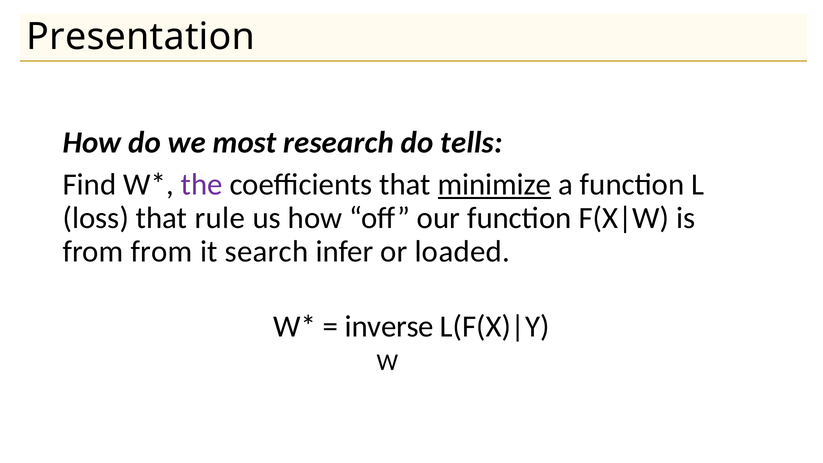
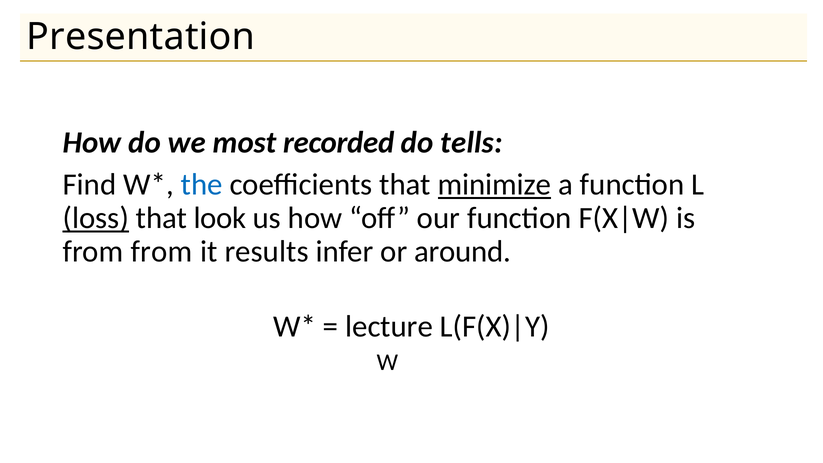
research: research -> recorded
the colour: purple -> blue
loss underline: none -> present
rule: rule -> look
search: search -> results
loaded: loaded -> around
inverse: inverse -> lecture
